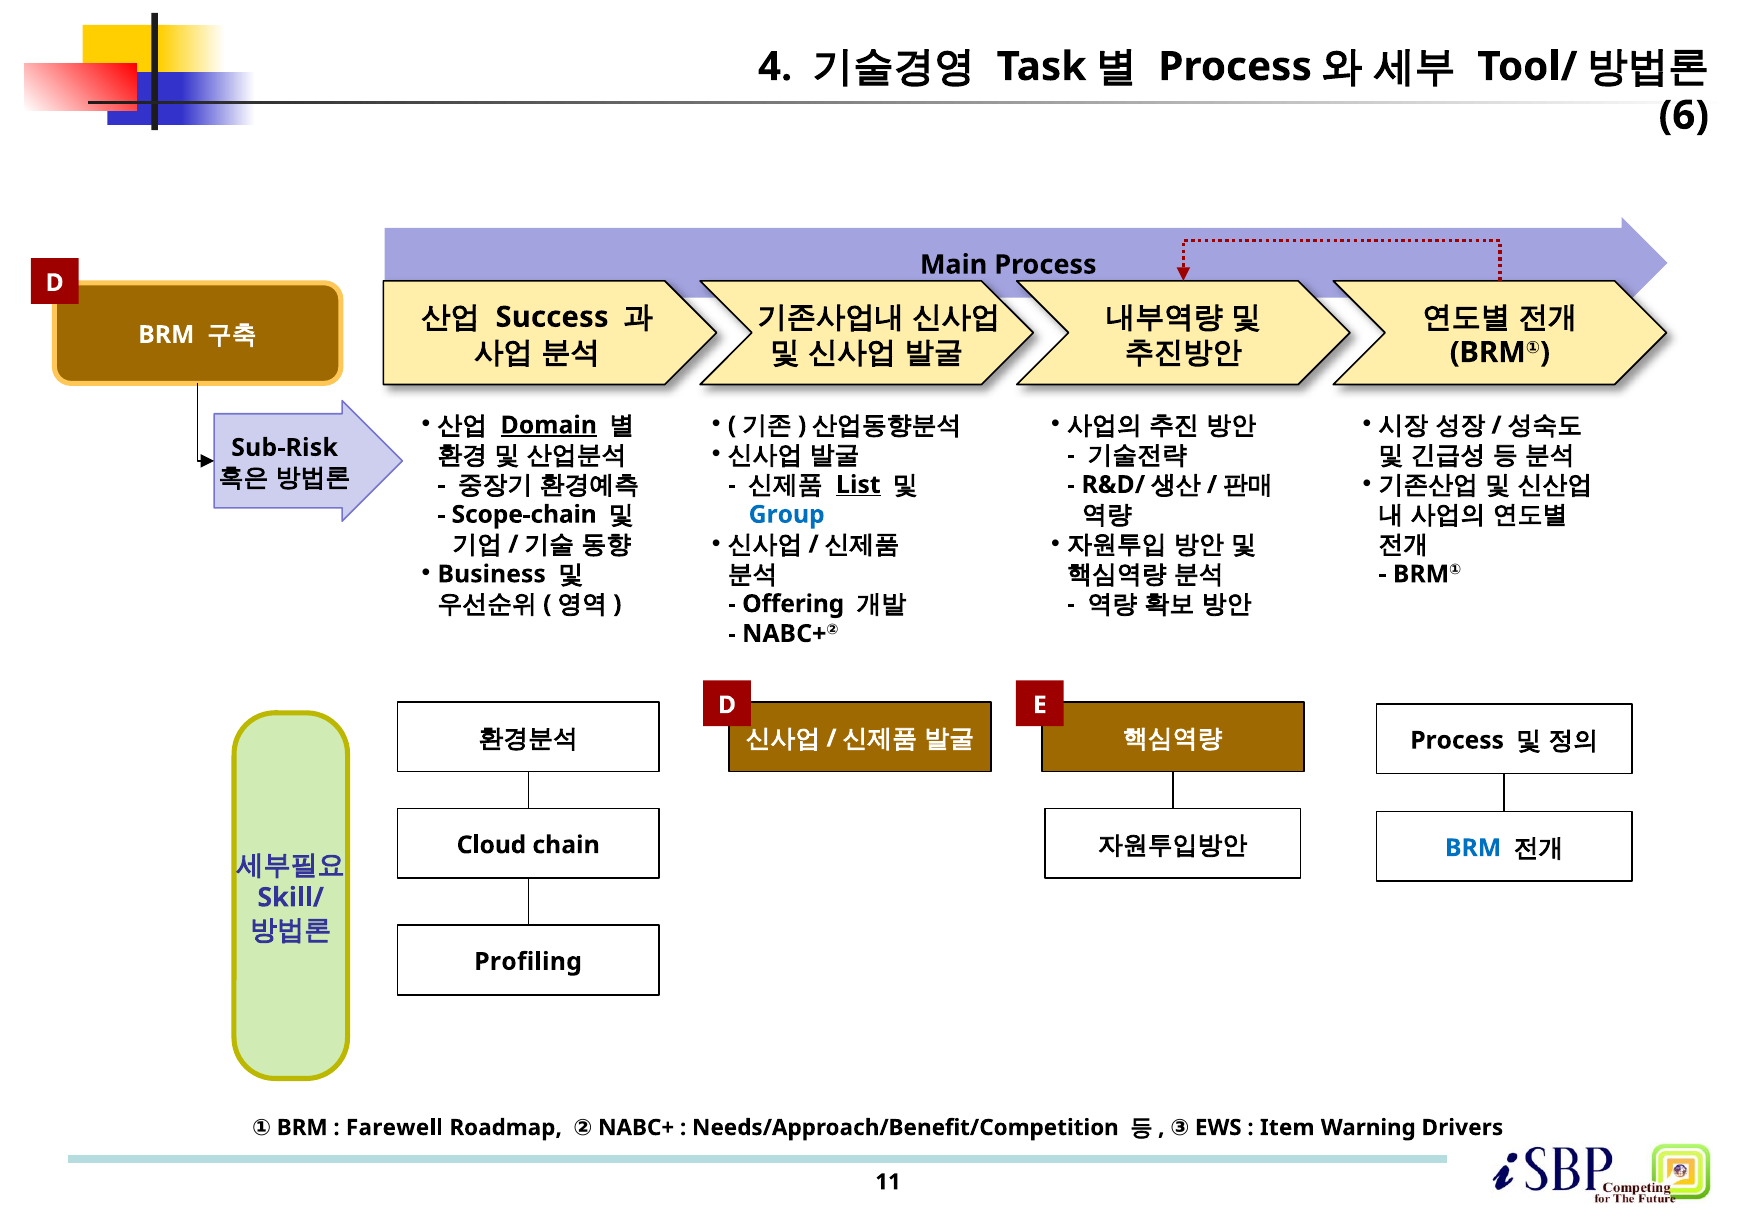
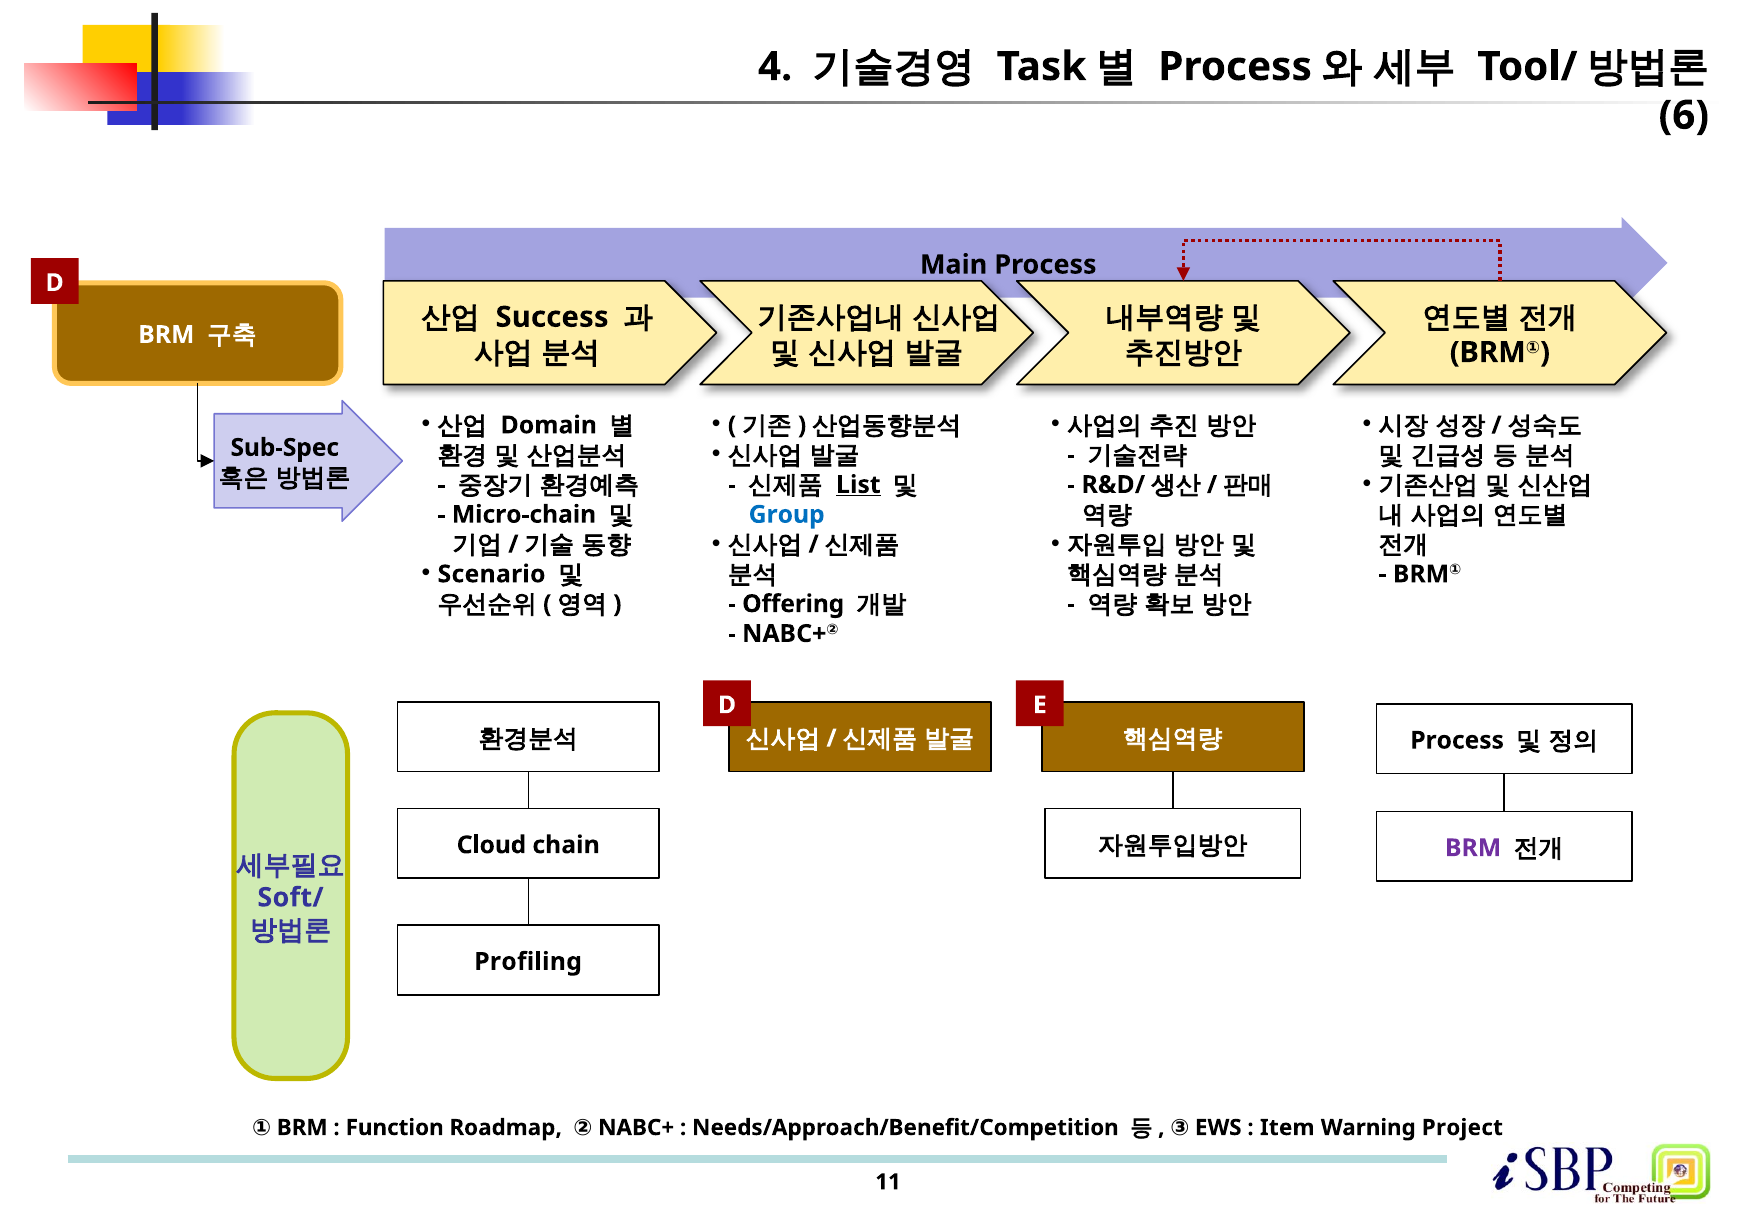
Domain underline: present -> none
Sub-Risk: Sub-Risk -> Sub-Spec
Scope-chain: Scope-chain -> Micro-chain
Business: Business -> Scenario
BRM at (1473, 848) colour: blue -> purple
Skill/: Skill/ -> Soft/
Farewell: Farewell -> Function
Drivers: Drivers -> Project
